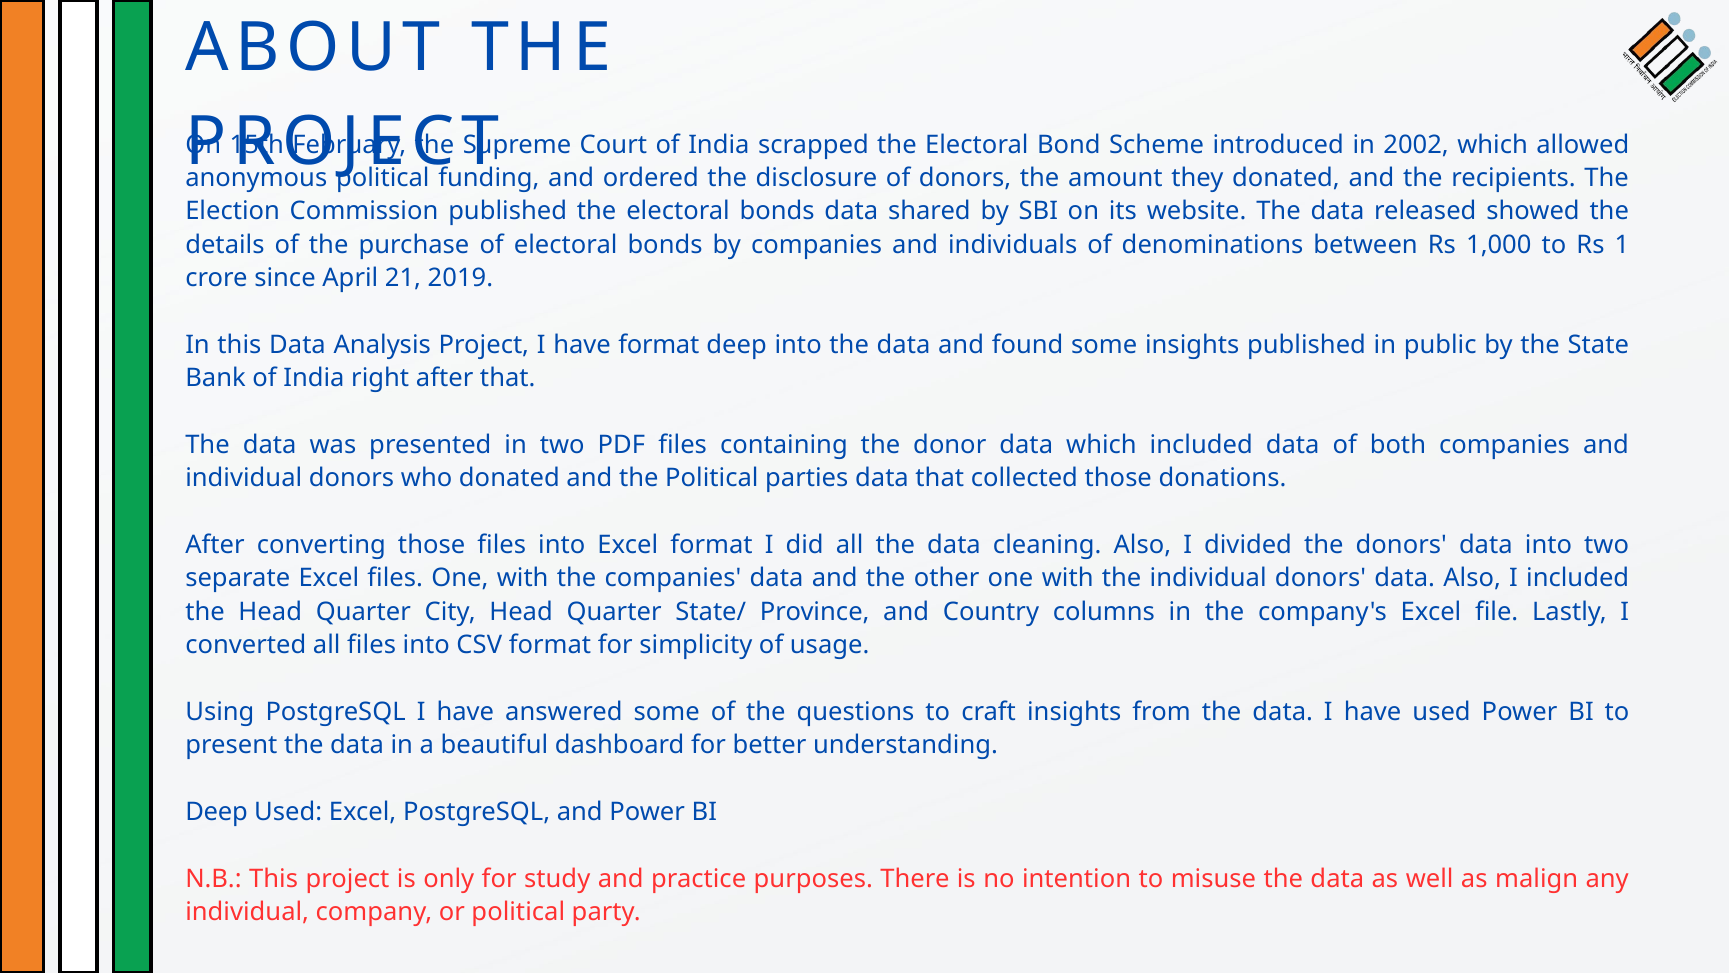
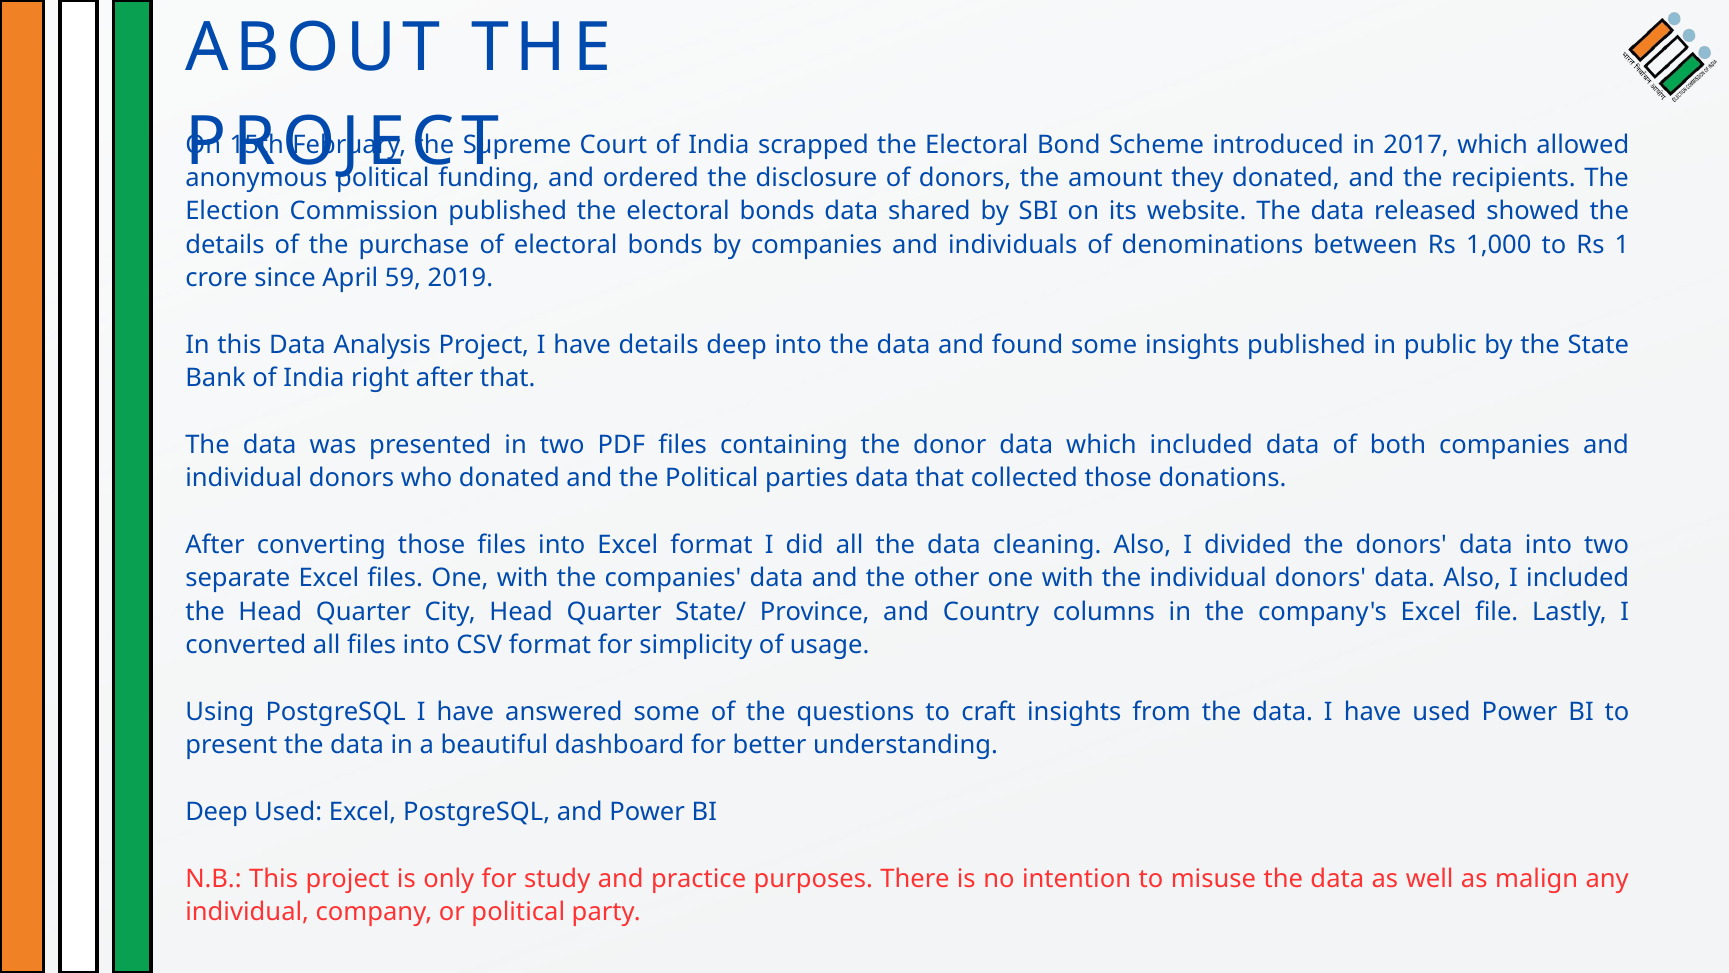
2002: 2002 -> 2017
21: 21 -> 59
have format: format -> details
